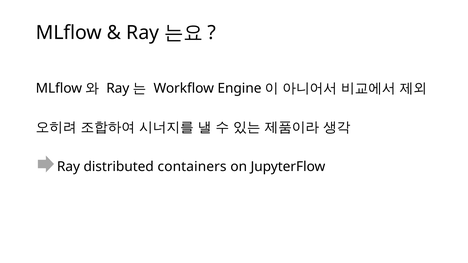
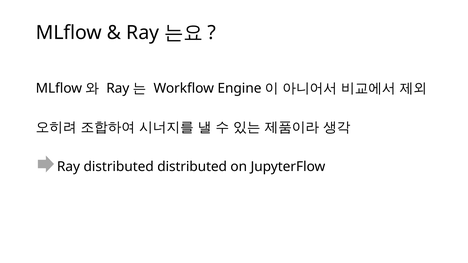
distributed containers: containers -> distributed
